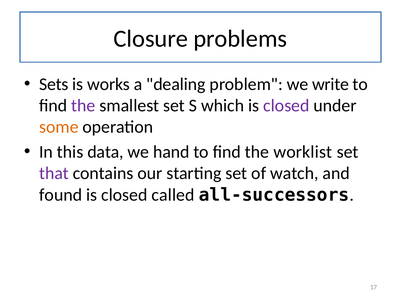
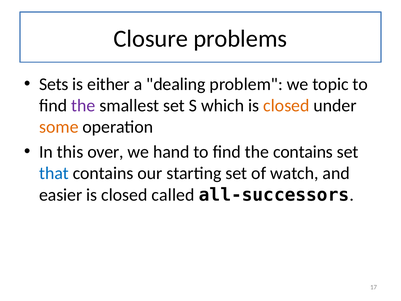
works: works -> either
write: write -> topic
closed at (286, 106) colour: purple -> orange
data: data -> over
the worklist: worklist -> contains
that colour: purple -> blue
found: found -> easier
